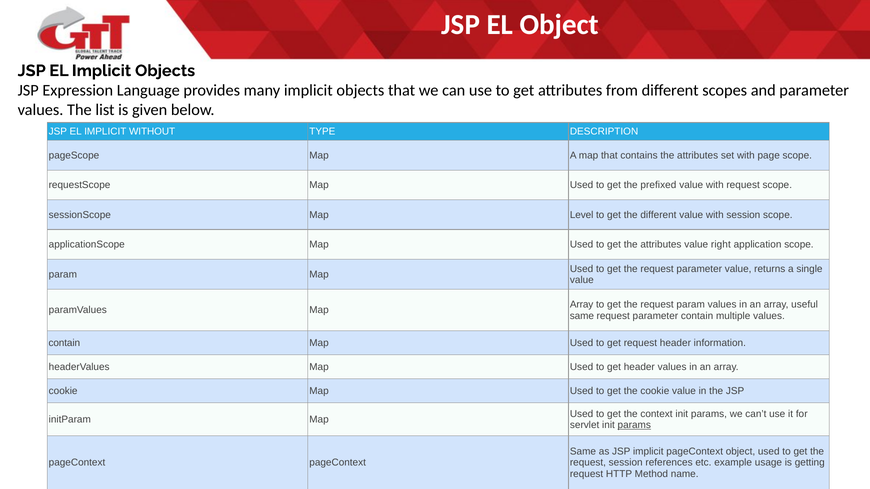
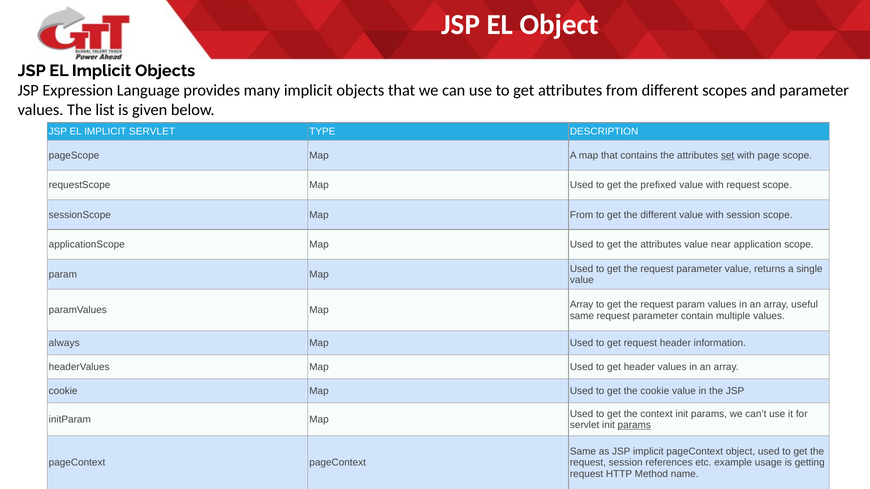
IMPLICIT WITHOUT: WITHOUT -> SERVLET
set underline: none -> present
Map Level: Level -> From
right: right -> near
contain at (64, 343): contain -> always
